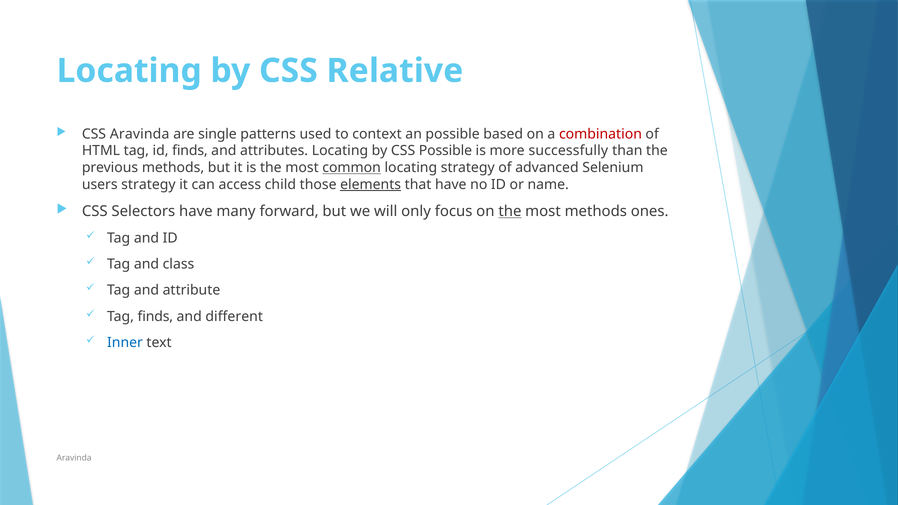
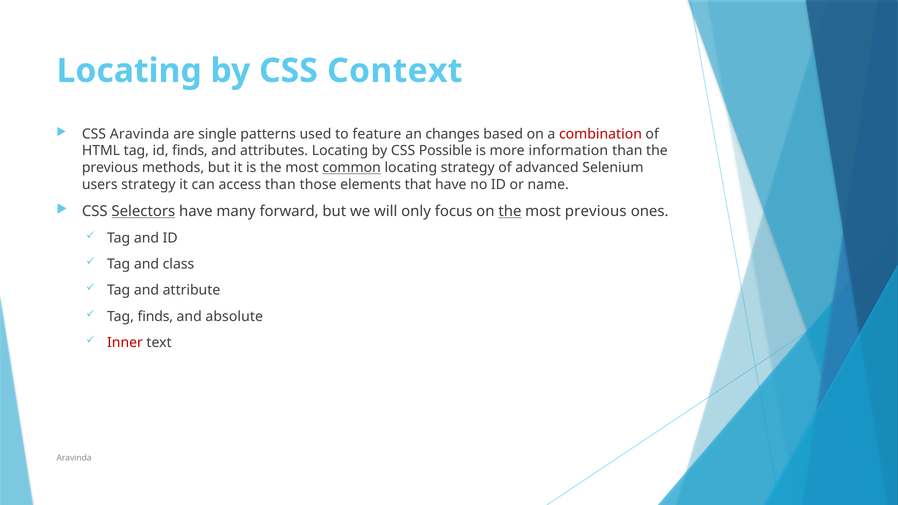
Relative: Relative -> Context
context: context -> feature
an possible: possible -> changes
successfully: successfully -> information
access child: child -> than
elements underline: present -> none
Selectors underline: none -> present
most methods: methods -> previous
different: different -> absolute
Inner colour: blue -> red
